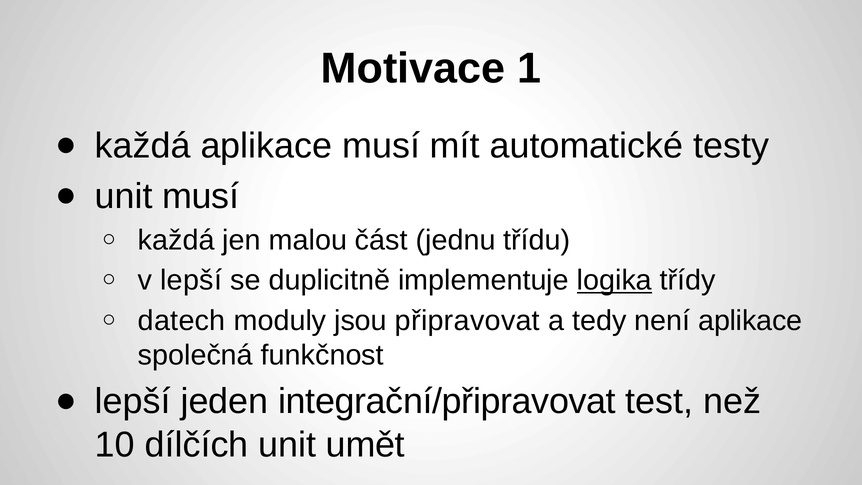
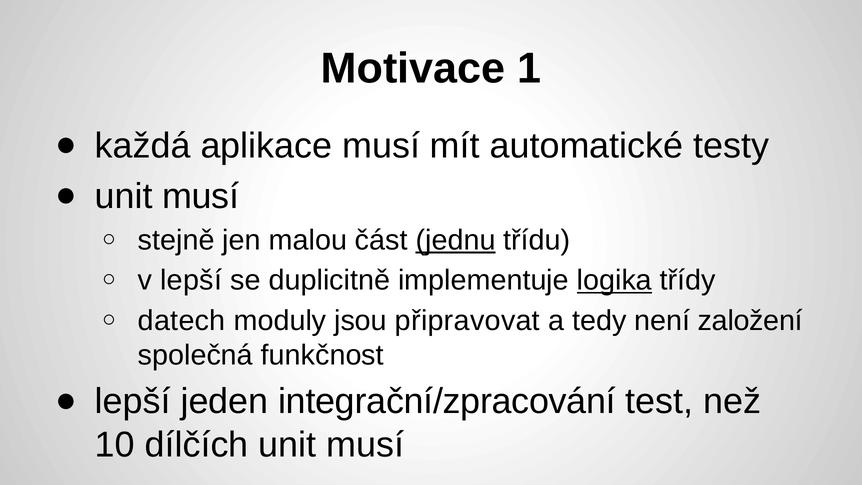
každá at (176, 240): každá -> stejně
jednu underline: none -> present
není aplikace: aplikace -> založení
integrační/připravovat: integrační/připravovat -> integrační/zpracování
dílčích unit umět: umět -> musí
